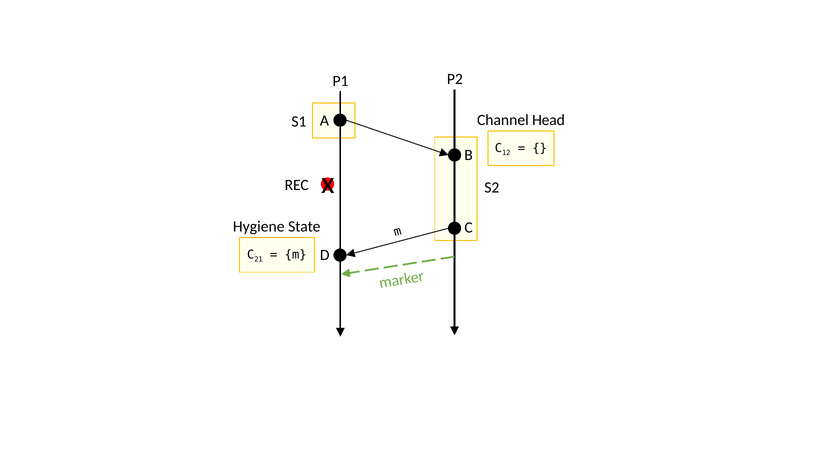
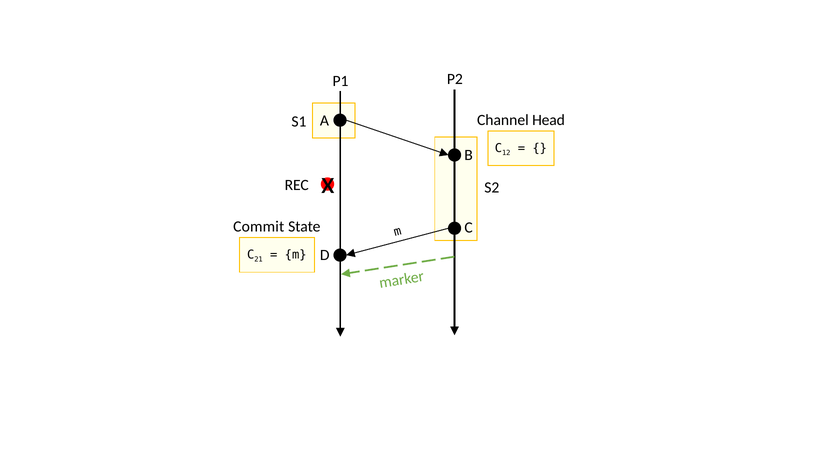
Hygiene: Hygiene -> Commit
